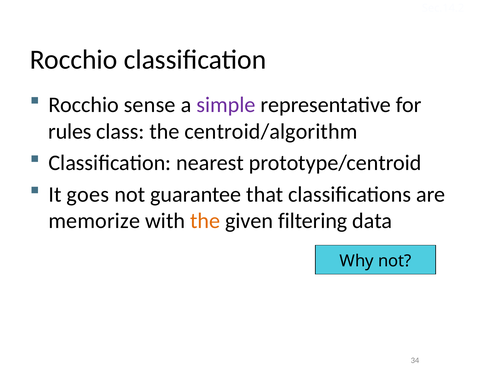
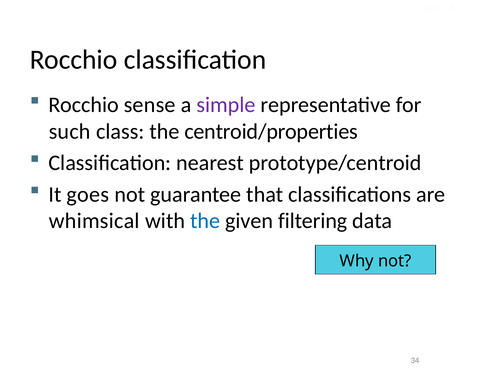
rules: rules -> such
centroid/algorithm: centroid/algorithm -> centroid/properties
memorize: memorize -> whimsical
the at (205, 221) colour: orange -> blue
